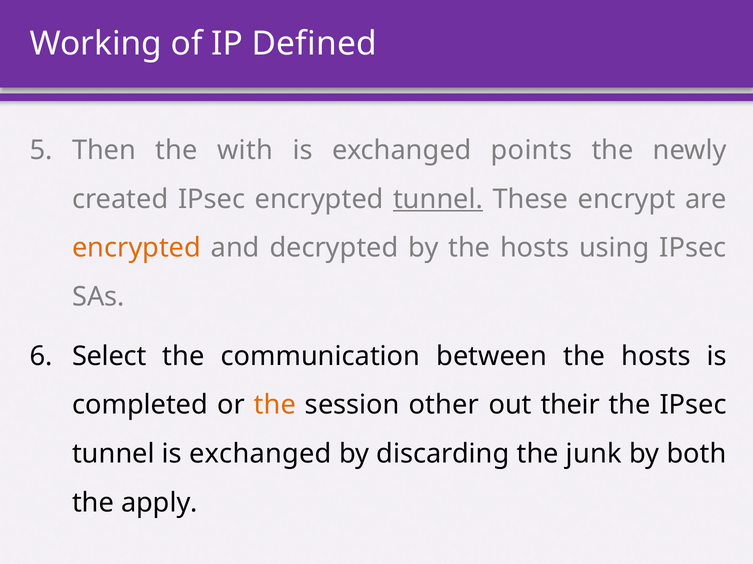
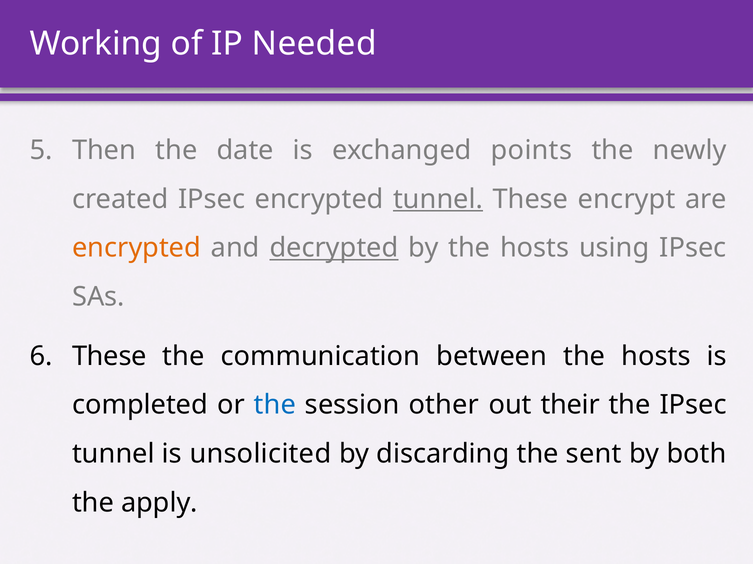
Defined: Defined -> Needed
with: with -> date
decrypted underline: none -> present
Select at (109, 357): Select -> These
the at (275, 405) colour: orange -> blue
tunnel is exchanged: exchanged -> unsolicited
junk: junk -> sent
